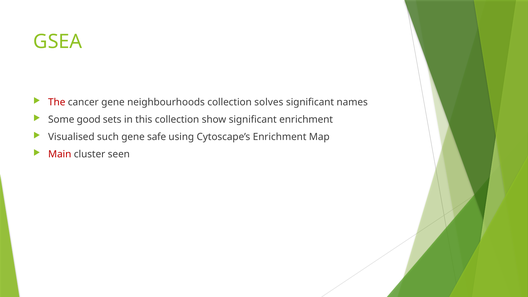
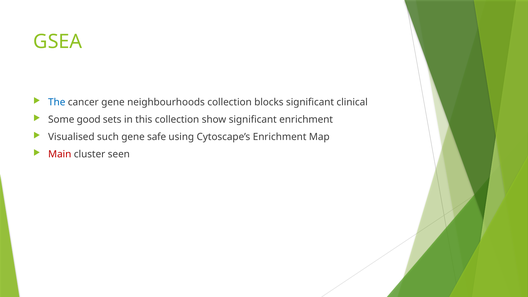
The colour: red -> blue
solves: solves -> blocks
names: names -> clinical
